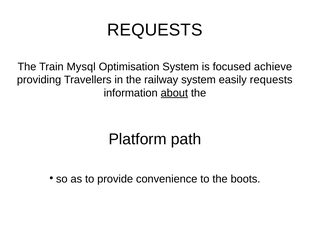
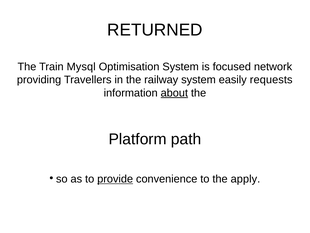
REQUESTS at (155, 30): REQUESTS -> RETURNED
achieve: achieve -> network
provide underline: none -> present
boots: boots -> apply
